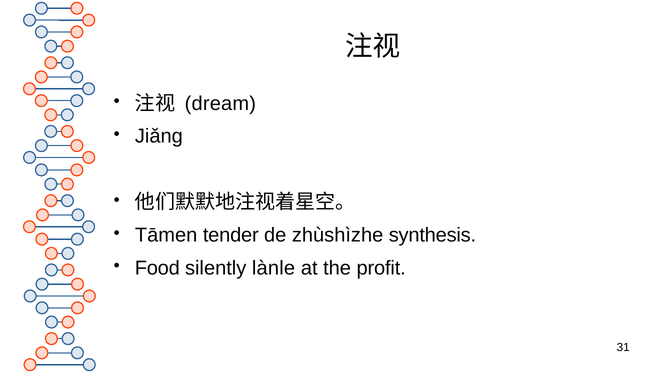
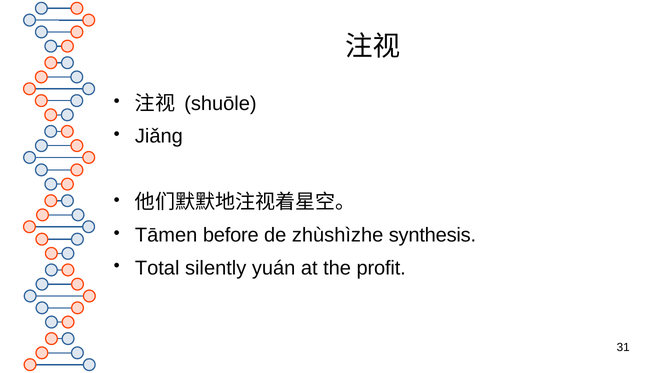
dream: dream -> shuōle
tender: tender -> before
Food: Food -> Total
lànle: lànle -> yuán
